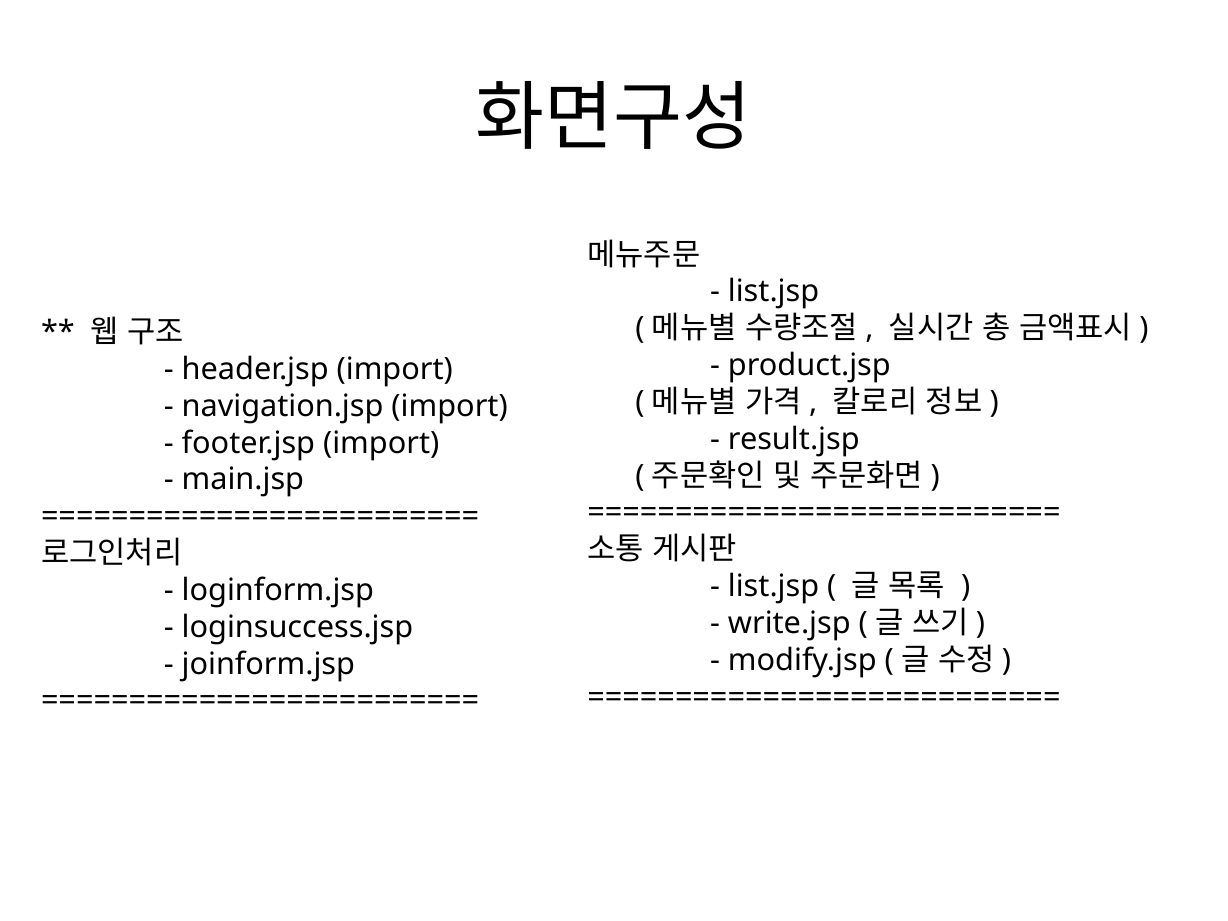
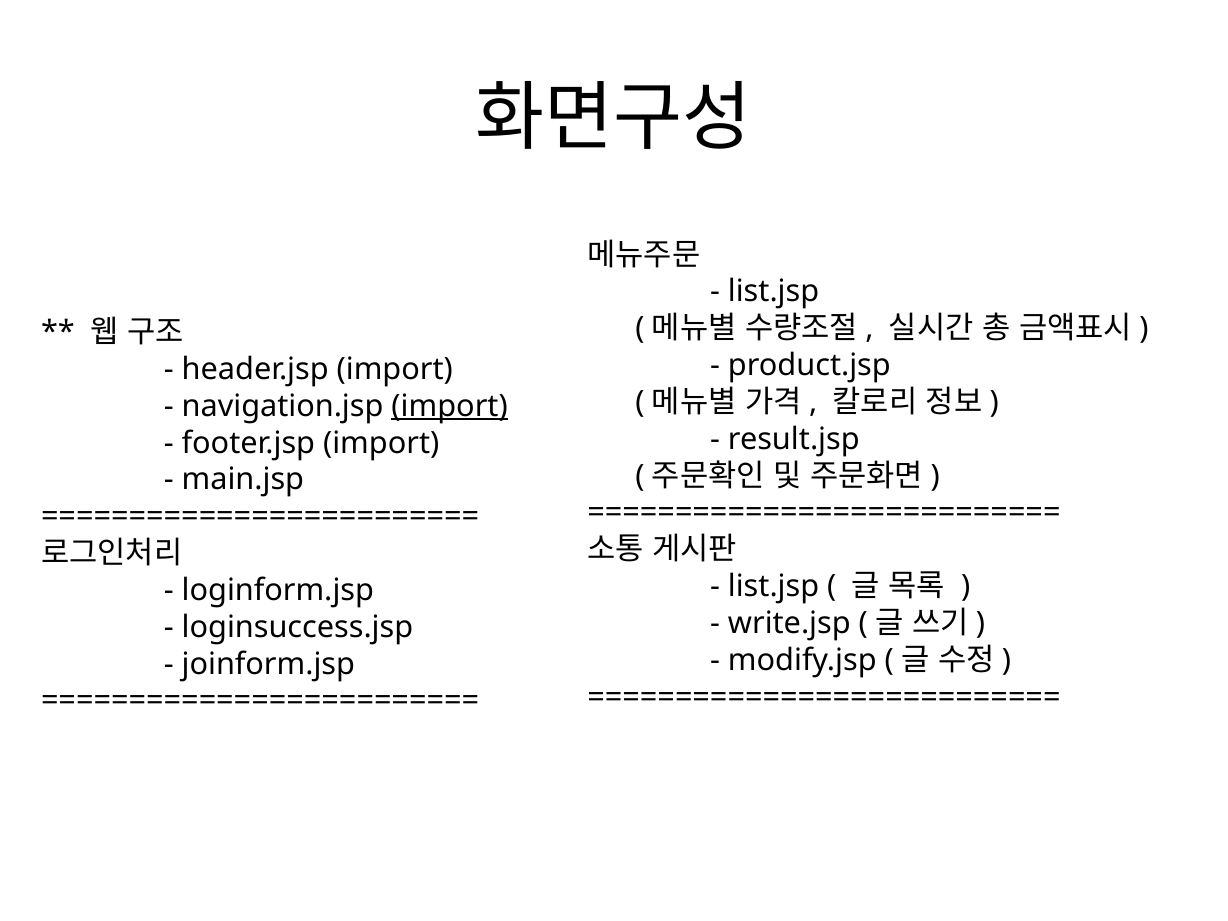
import at (450, 406) underline: none -> present
